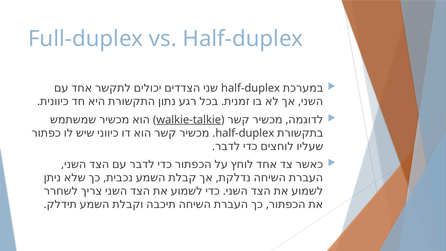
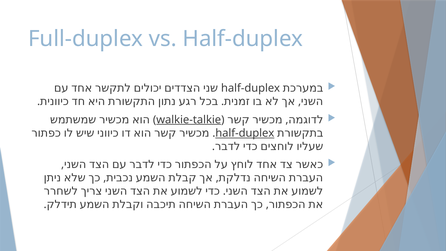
half-duplex at (245, 133) underline: none -> present
